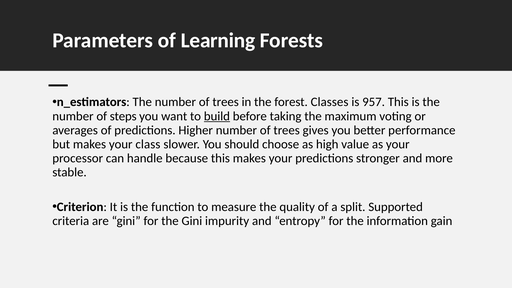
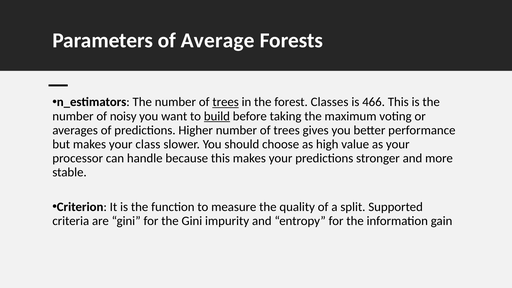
Learning: Learning -> Average
trees at (226, 102) underline: none -> present
957: 957 -> 466
steps: steps -> noisy
